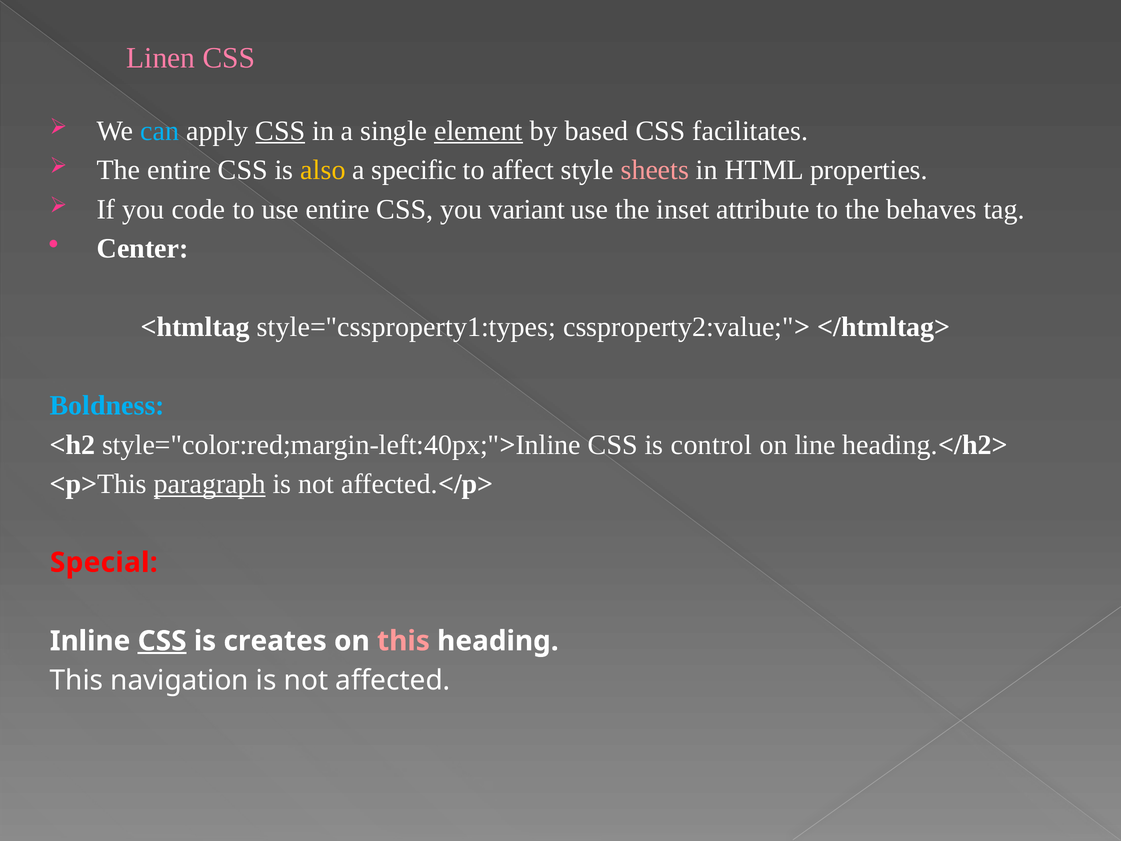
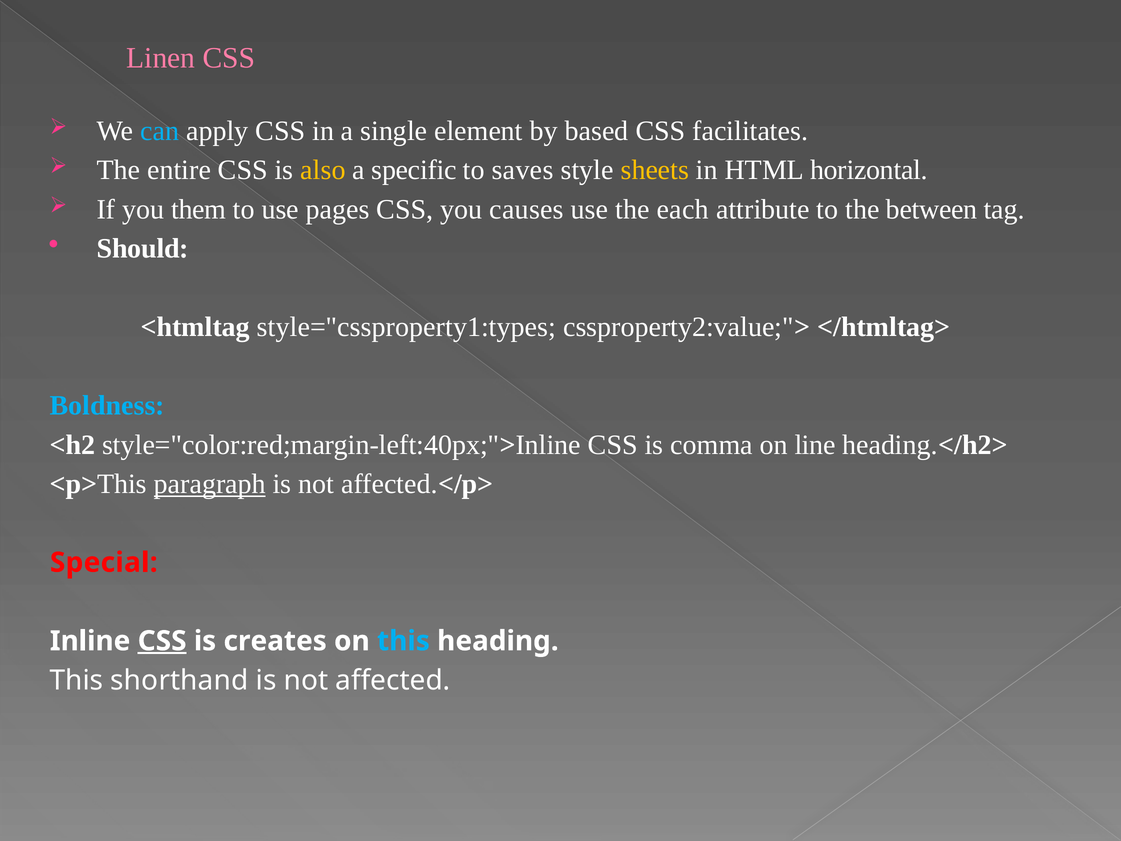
CSS at (280, 131) underline: present -> none
element underline: present -> none
affect: affect -> saves
sheets colour: pink -> yellow
properties: properties -> horizontal
code: code -> them
use entire: entire -> pages
variant: variant -> causes
inset: inset -> each
behaves: behaves -> between
Center: Center -> Should
control: control -> comma
this at (403, 641) colour: pink -> light blue
navigation: navigation -> shorthand
